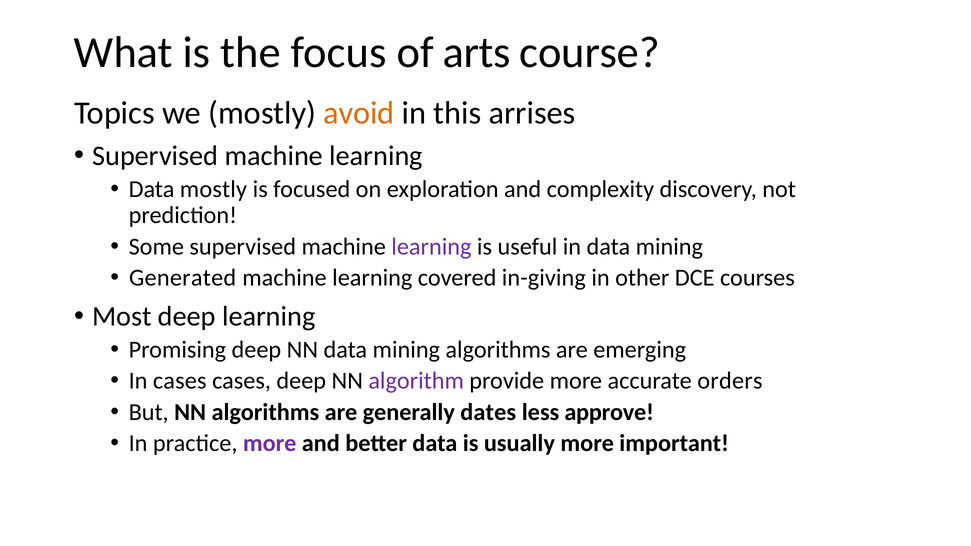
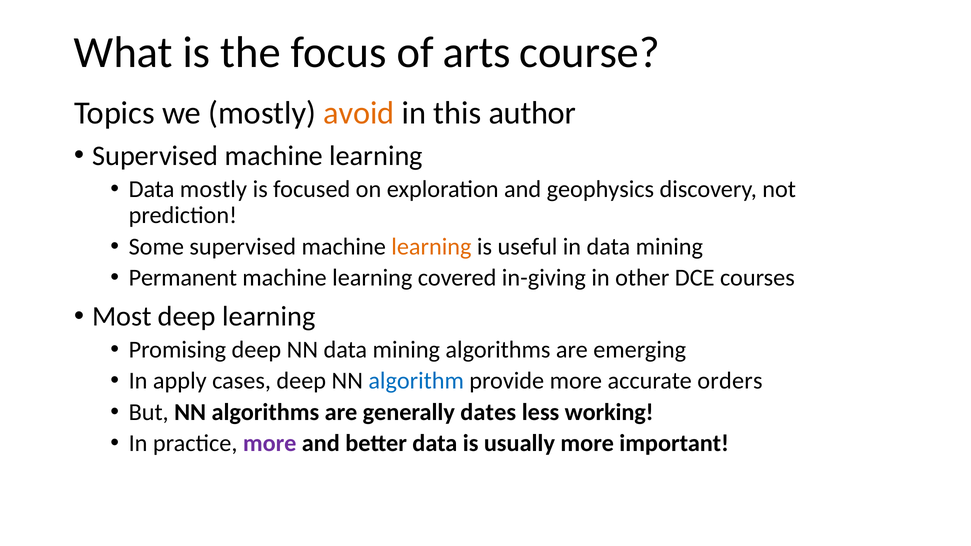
arrises: arrises -> author
complexity: complexity -> geophysics
learning at (431, 247) colour: purple -> orange
Generated: Generated -> Permanent
In cases: cases -> apply
algorithm colour: purple -> blue
approve: approve -> working
